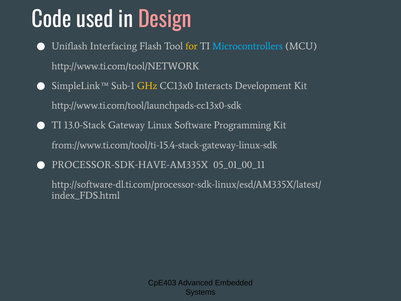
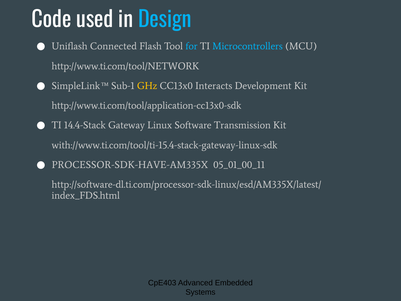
Design colour: pink -> light blue
Interfacing: Interfacing -> Connected
for colour: yellow -> light blue
http://www.ti.com/tool/launchpads-cc13x0-sdk: http://www.ti.com/tool/launchpads-cc13x0-sdk -> http://www.ti.com/tool/application-cc13x0-sdk
13.0-Stack: 13.0-Stack -> 14.4-Stack
Programming: Programming -> Transmission
from://www.ti.com/tool/ti-15.4-stack-gateway-linux-sdk: from://www.ti.com/tool/ti-15.4-stack-gateway-linux-sdk -> with://www.ti.com/tool/ti-15.4-stack-gateway-linux-sdk
